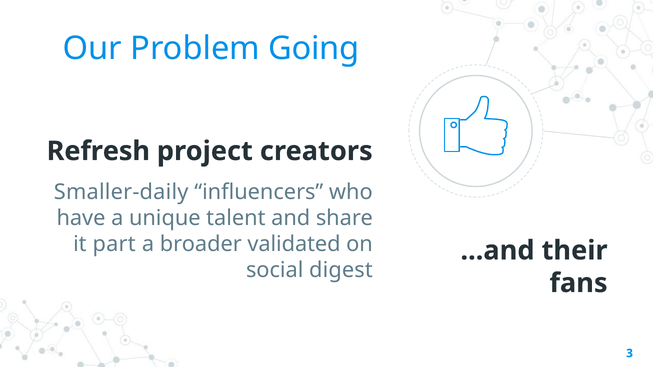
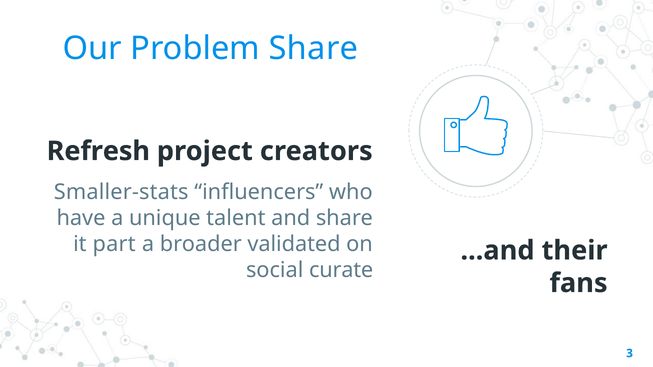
Problem Going: Going -> Share
Smaller-daily: Smaller-daily -> Smaller-stats
digest: digest -> curate
